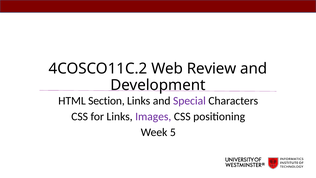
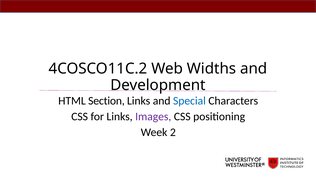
Review: Review -> Widths
Special colour: purple -> blue
5: 5 -> 2
